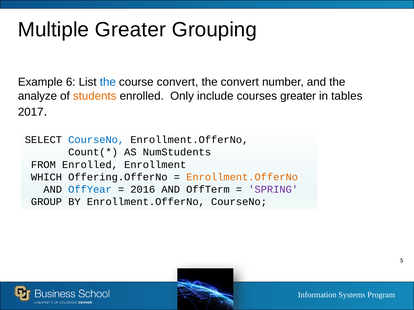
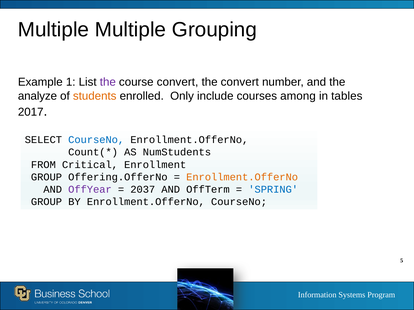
Multiple Greater: Greater -> Multiple
6: 6 -> 1
the at (108, 82) colour: blue -> purple
courses greater: greater -> among
FROM Enrolled: Enrolled -> Critical
WHICH at (47, 177): WHICH -> GROUP
OffYear colour: blue -> purple
2016: 2016 -> 2037
SPRING colour: purple -> blue
